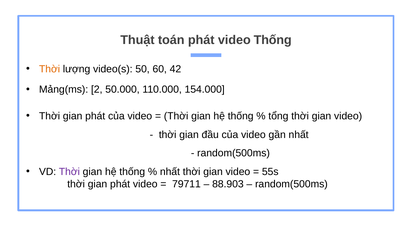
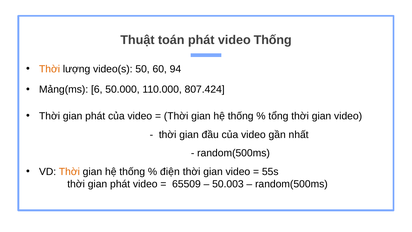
42: 42 -> 94
2: 2 -> 6
154.000: 154.000 -> 807.424
Thời at (69, 172) colour: purple -> orange
nhất at (170, 172): nhất -> điện
79711: 79711 -> 65509
88.903: 88.903 -> 50.003
